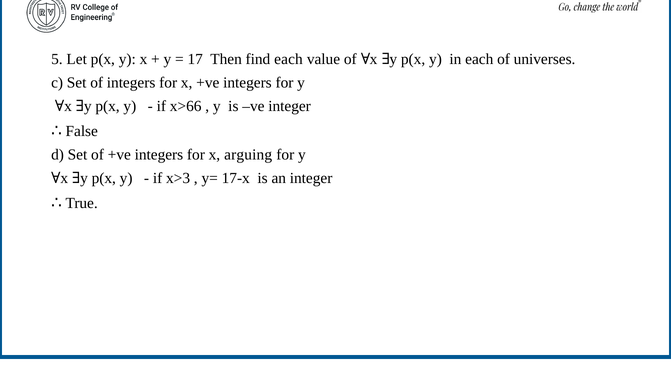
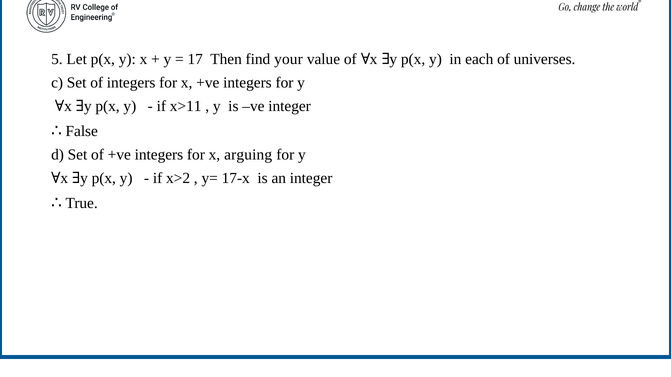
find each: each -> your
x>66: x>66 -> x>11
x>3: x>3 -> x>2
